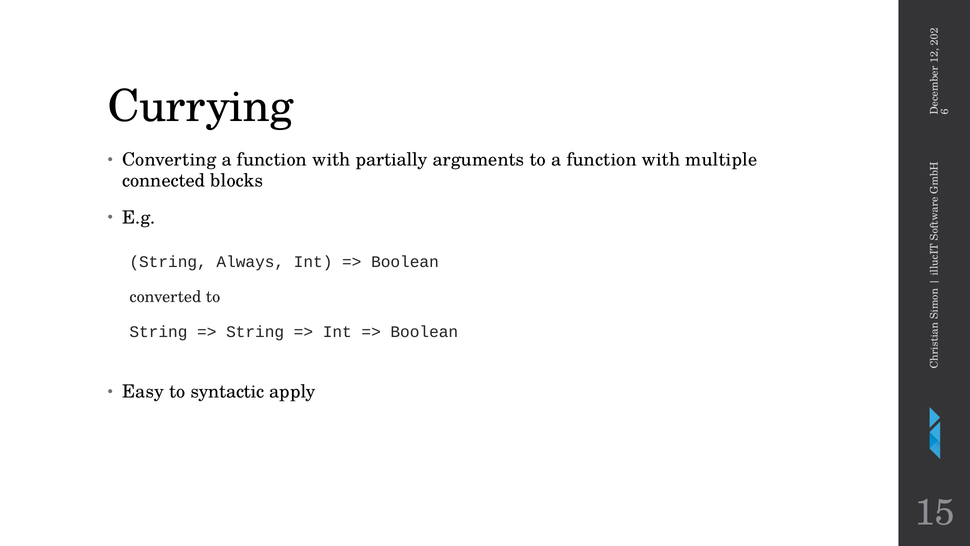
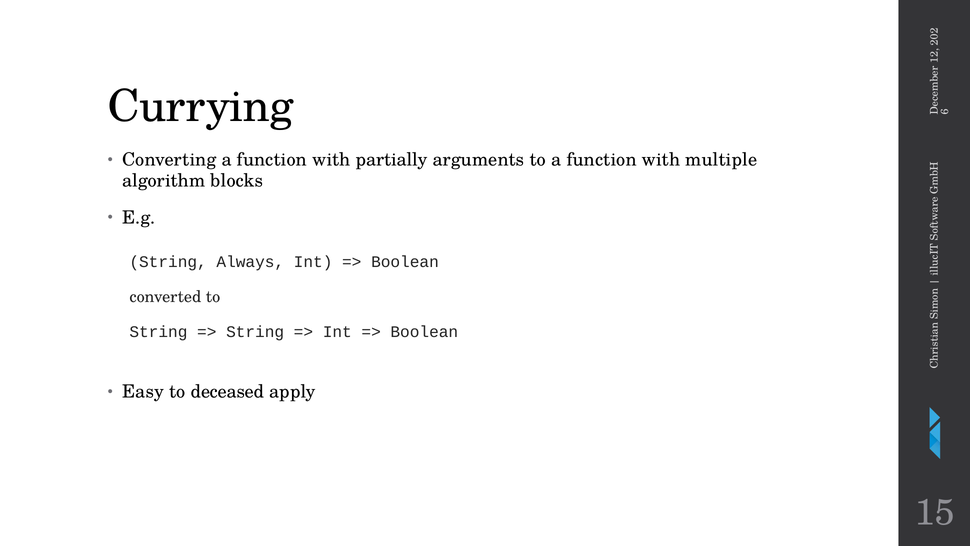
connected: connected -> algorithm
syntactic: syntactic -> deceased
